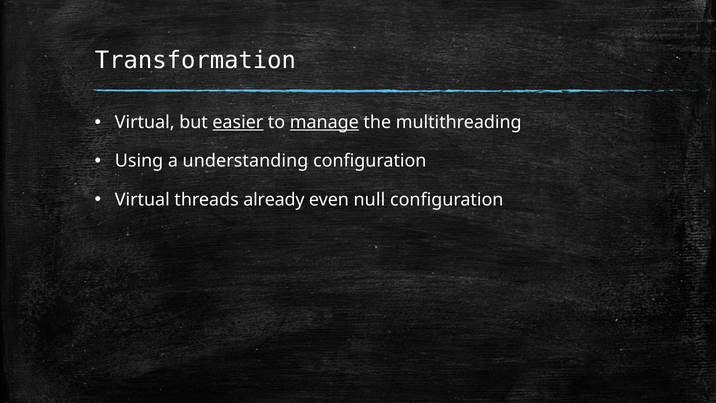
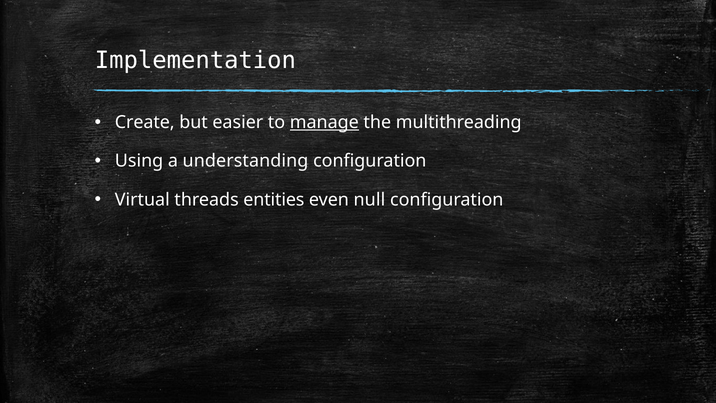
Transformation: Transformation -> Implementation
Virtual at (145, 122): Virtual -> Create
easier underline: present -> none
already: already -> entities
